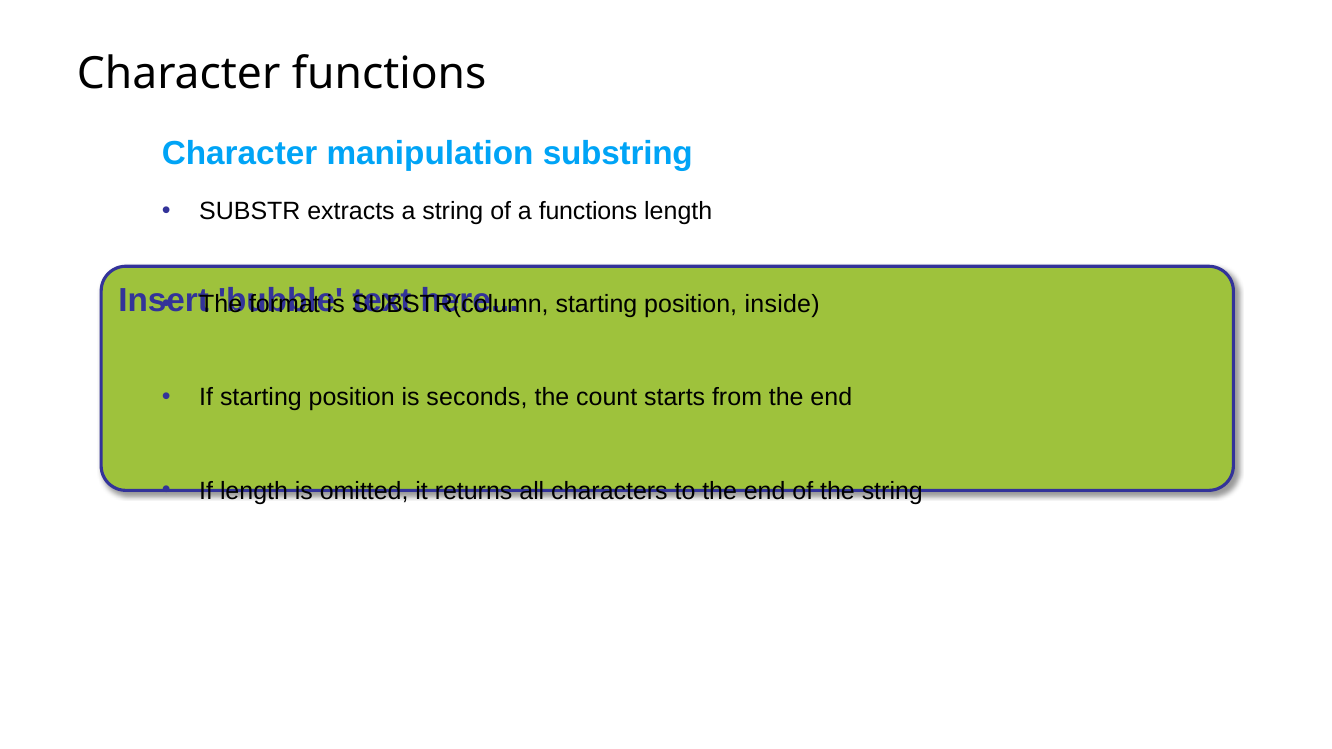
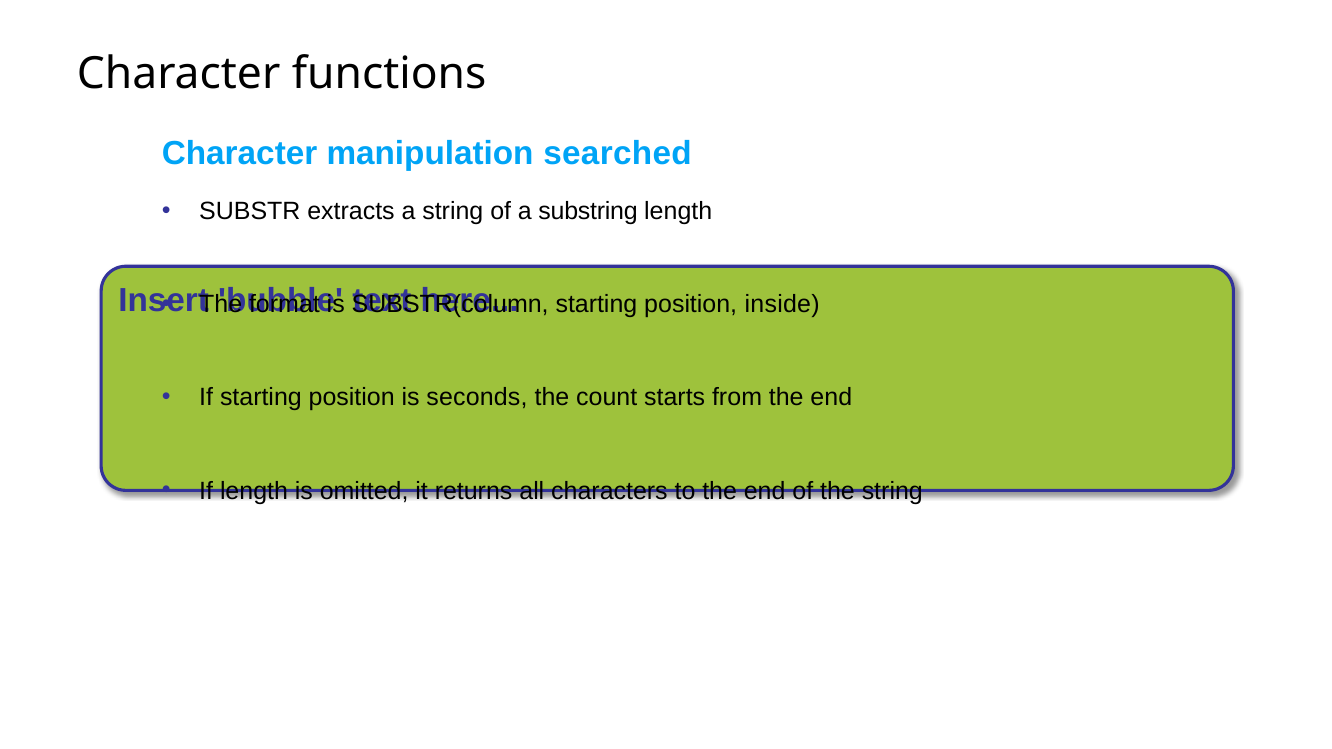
substring: substring -> searched
a functions: functions -> substring
